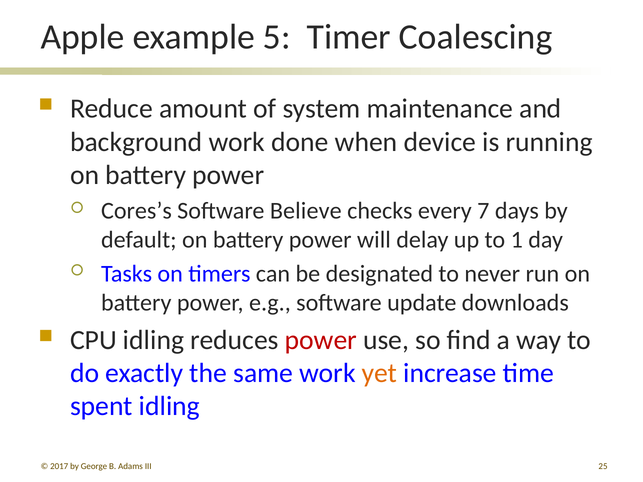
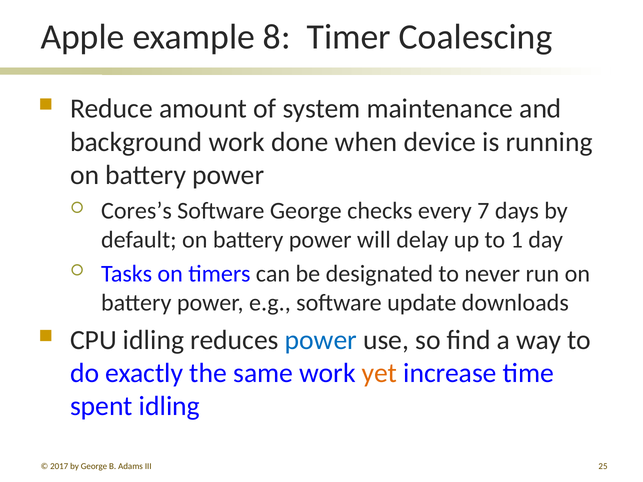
5: 5 -> 8
Software Believe: Believe -> George
power at (321, 340) colour: red -> blue
